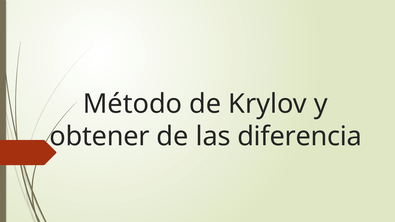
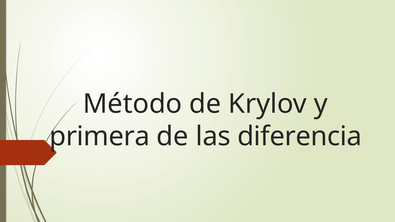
obtener: obtener -> primera
